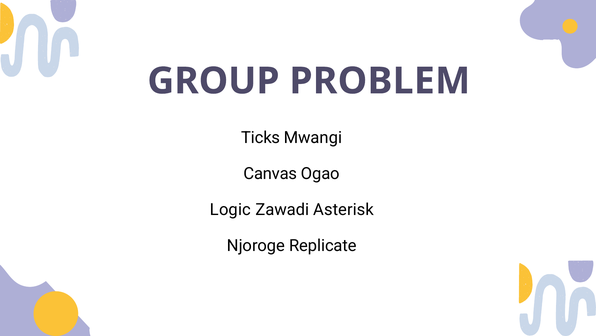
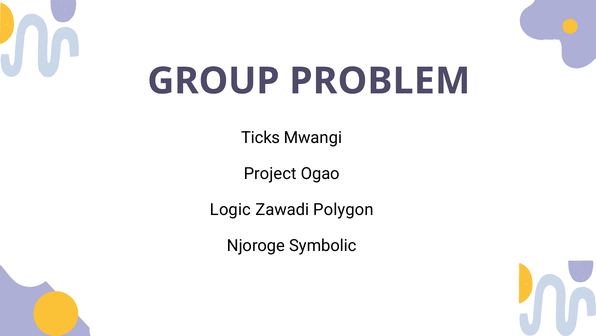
Canvas: Canvas -> Project
Asterisk: Asterisk -> Polygon
Replicate: Replicate -> Symbolic
